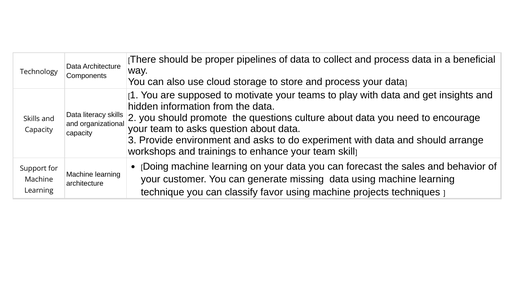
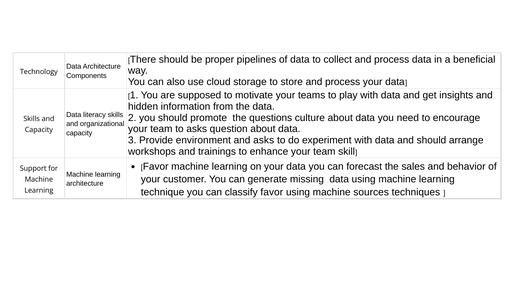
Doing at (156, 167): Doing -> Favor
projects: projects -> sources
